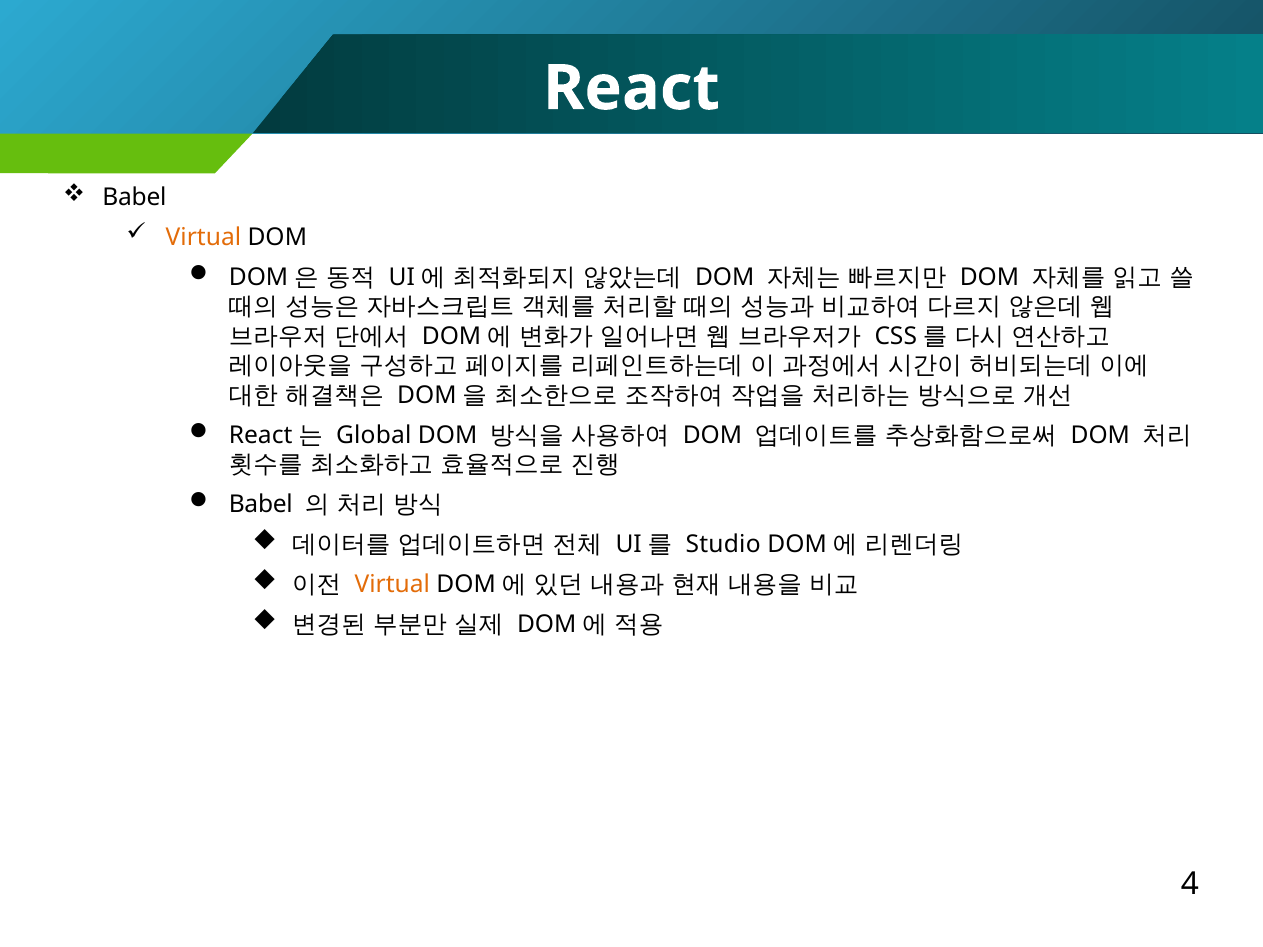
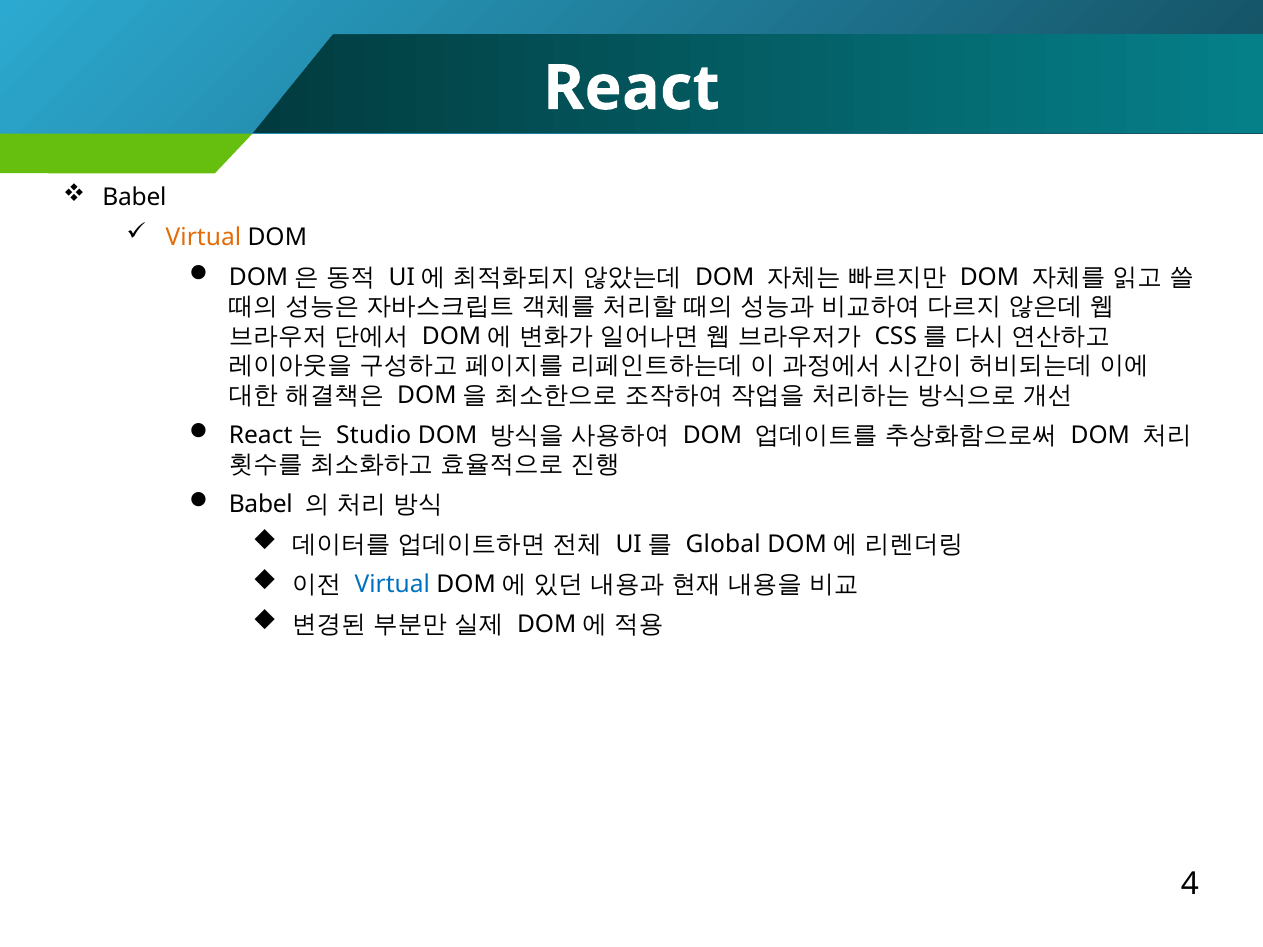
Global: Global -> Studio
Studio: Studio -> Global
Virtual at (392, 585) colour: orange -> blue
